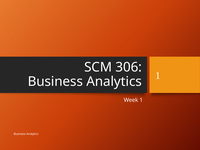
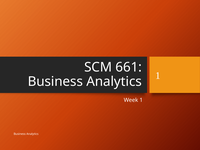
306: 306 -> 661
